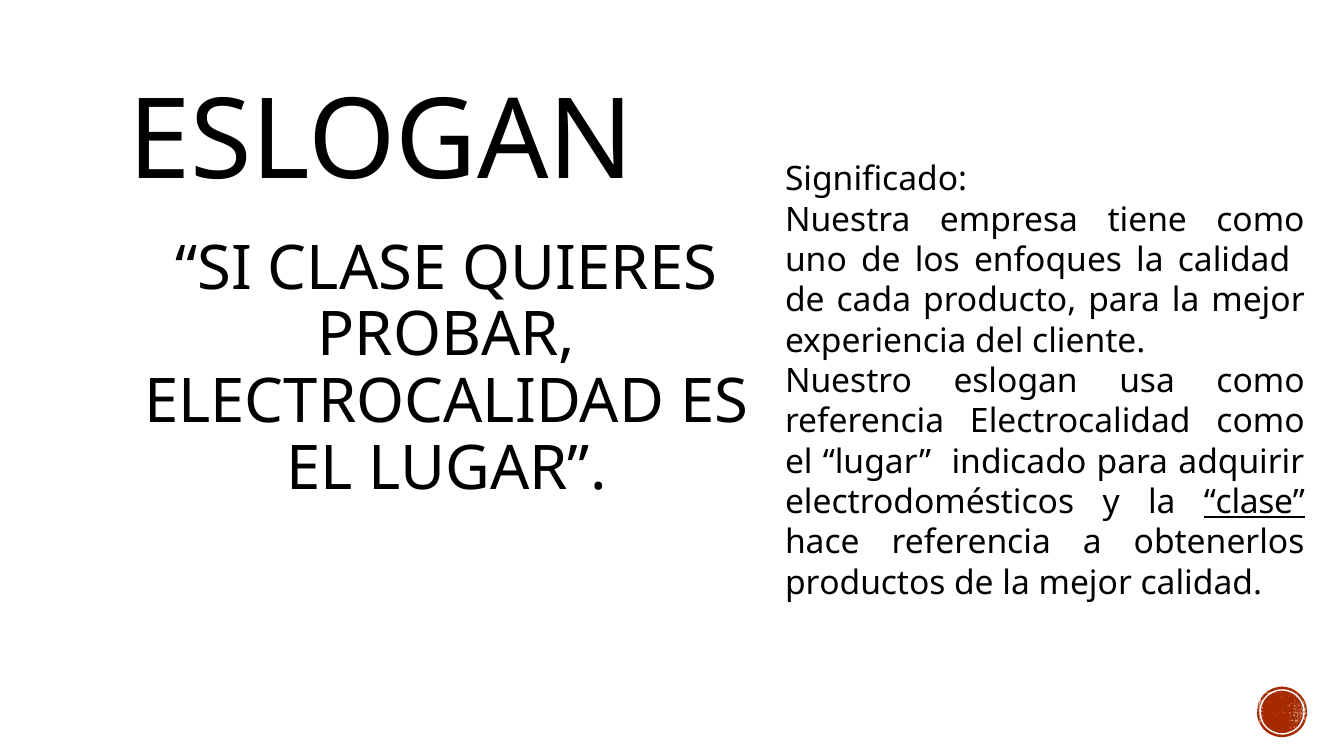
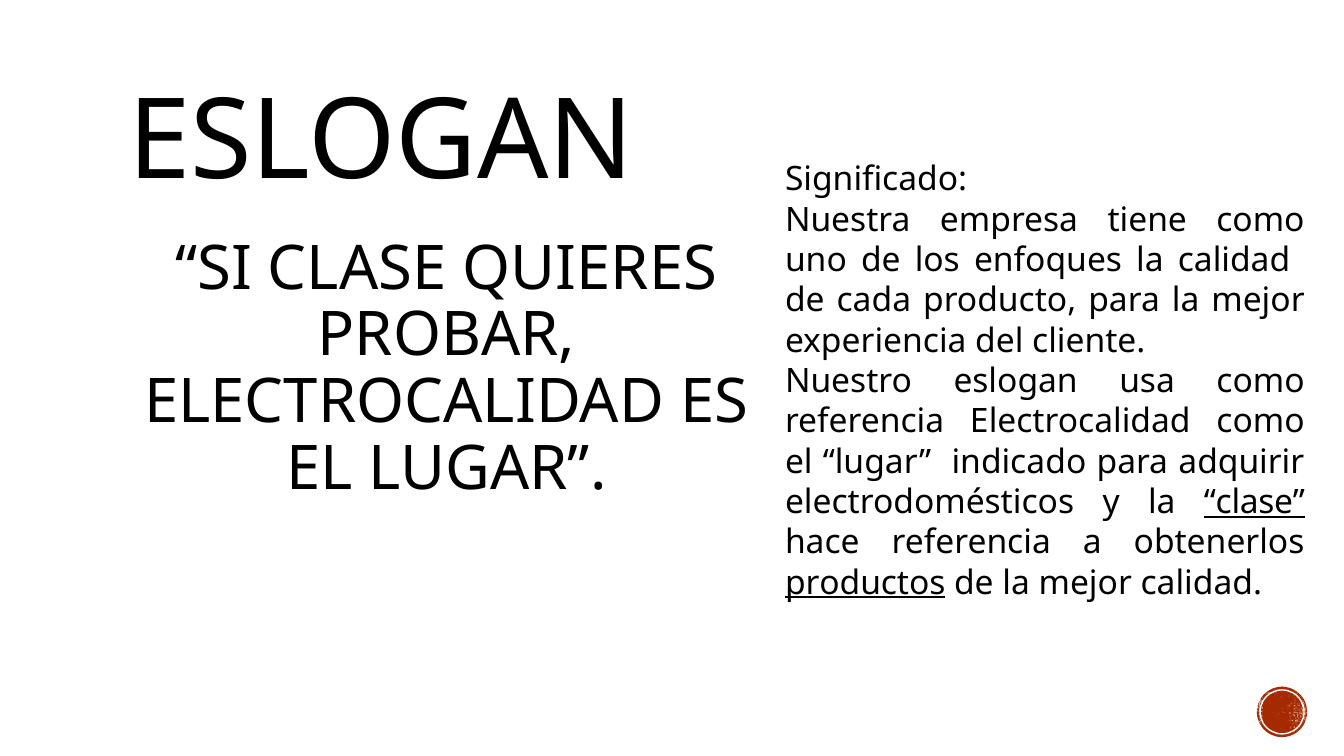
productos underline: none -> present
